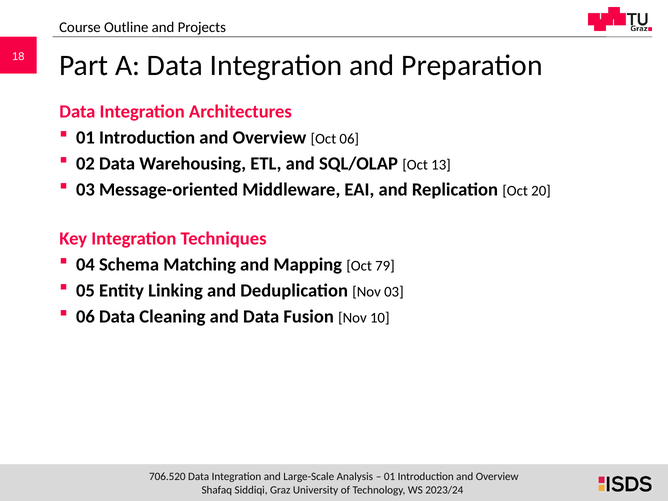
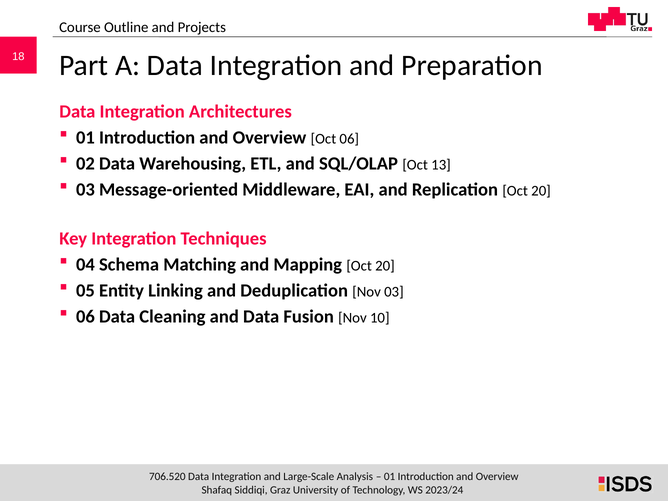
Mapping Oct 79: 79 -> 20
